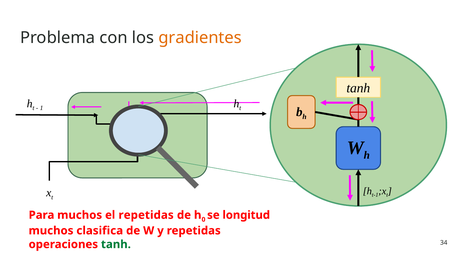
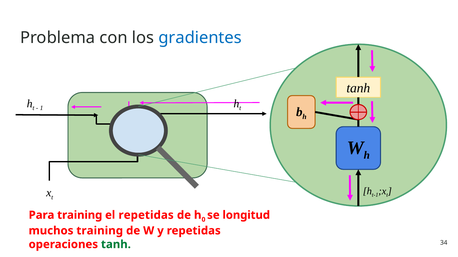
gradientes colour: orange -> blue
Para muchos: muchos -> training
muchos clasifica: clasifica -> training
